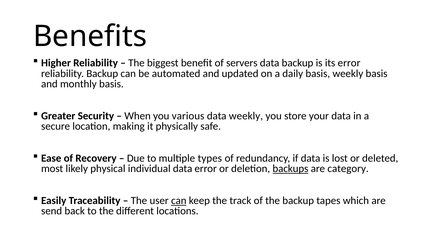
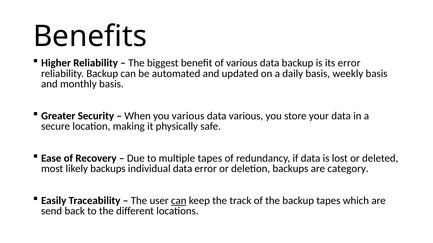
of servers: servers -> various
data weekly: weekly -> various
multiple types: types -> tapes
likely physical: physical -> backups
backups at (290, 169) underline: present -> none
